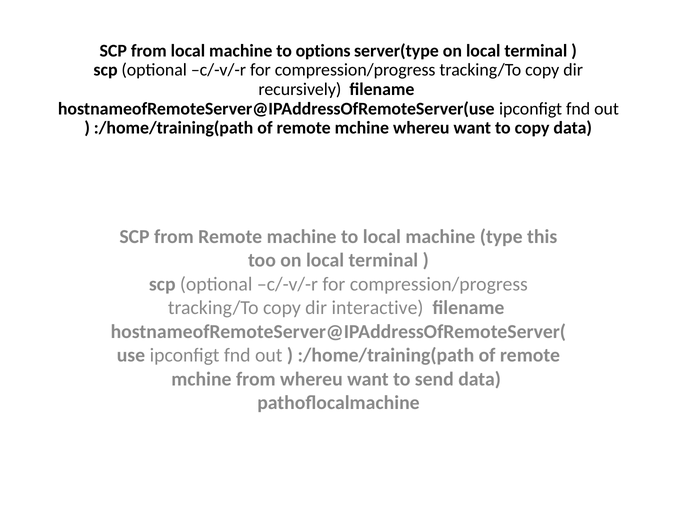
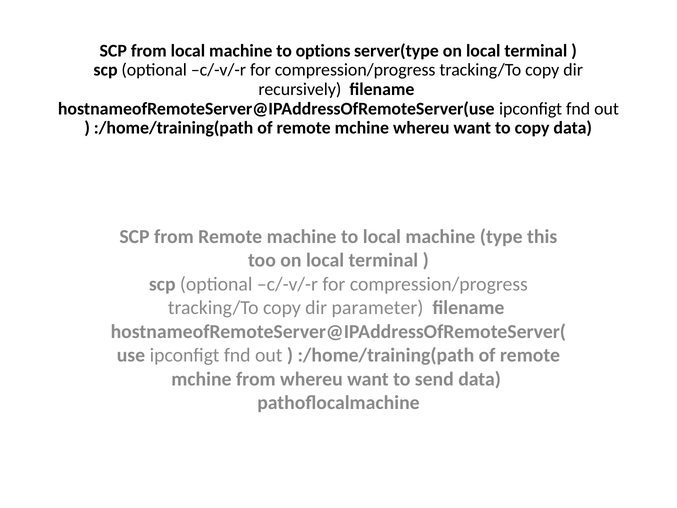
interactive: interactive -> parameter
